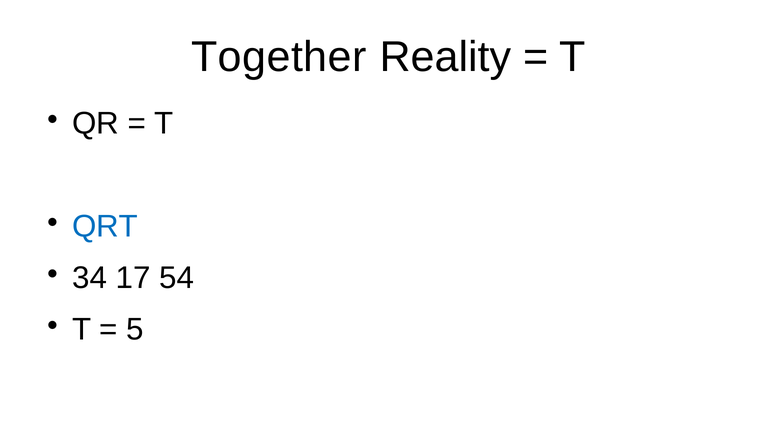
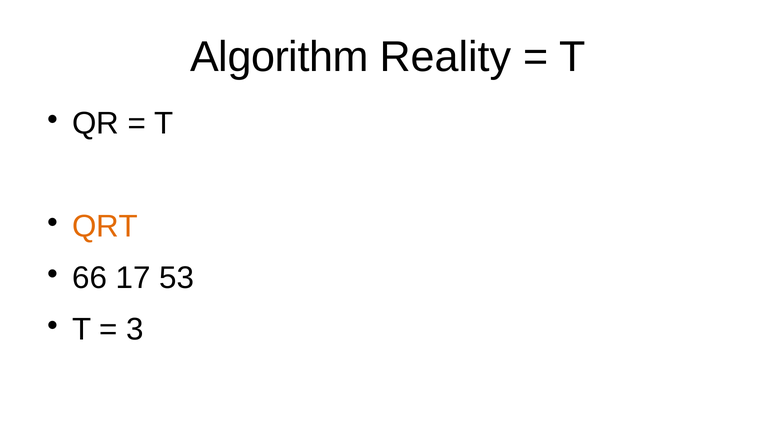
Together: Together -> Algorithm
QRT colour: blue -> orange
34: 34 -> 66
54: 54 -> 53
5: 5 -> 3
